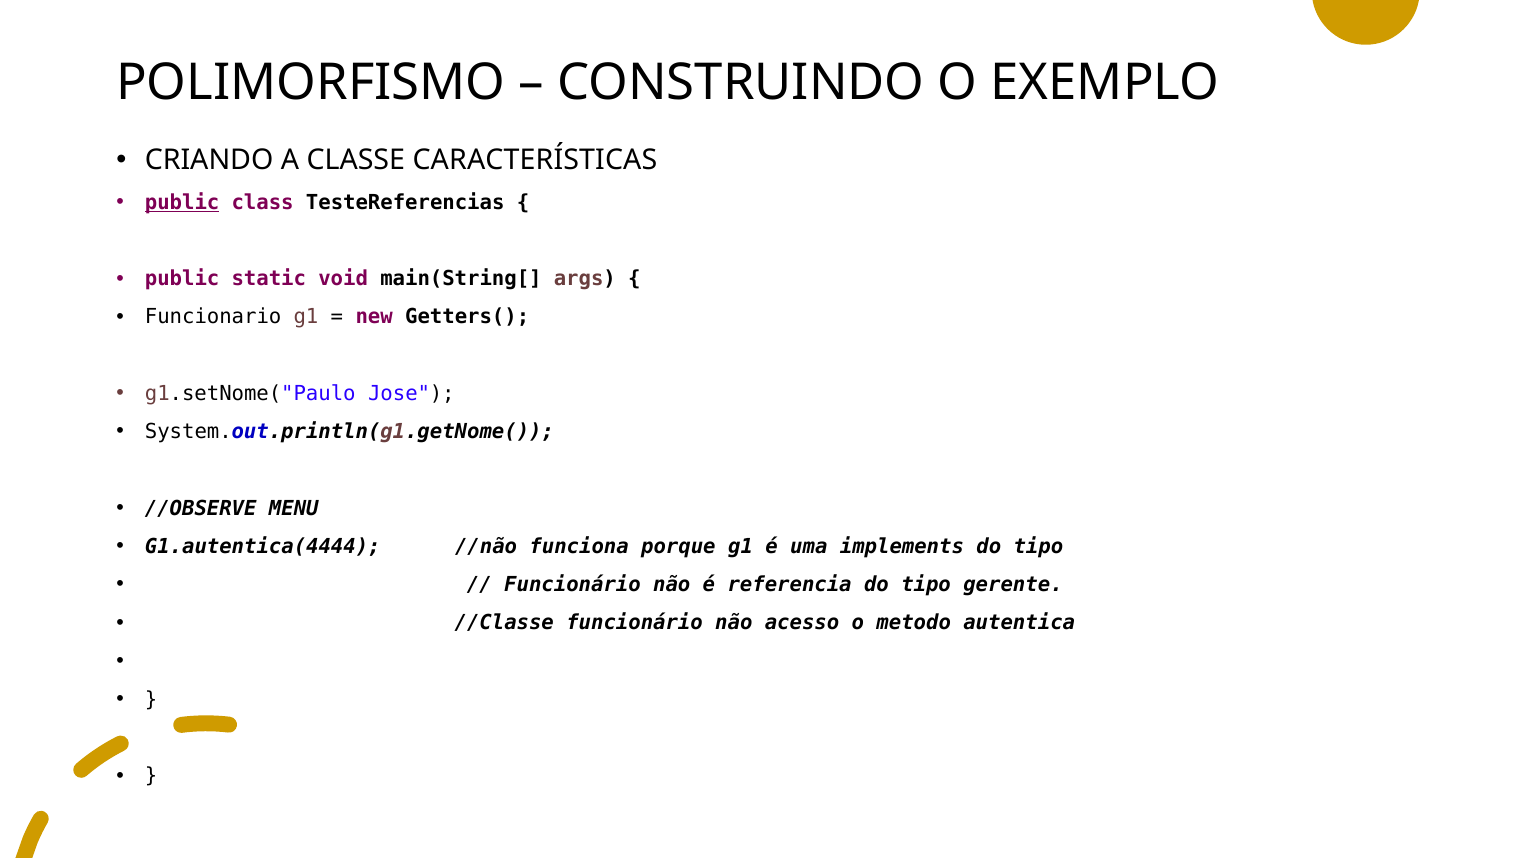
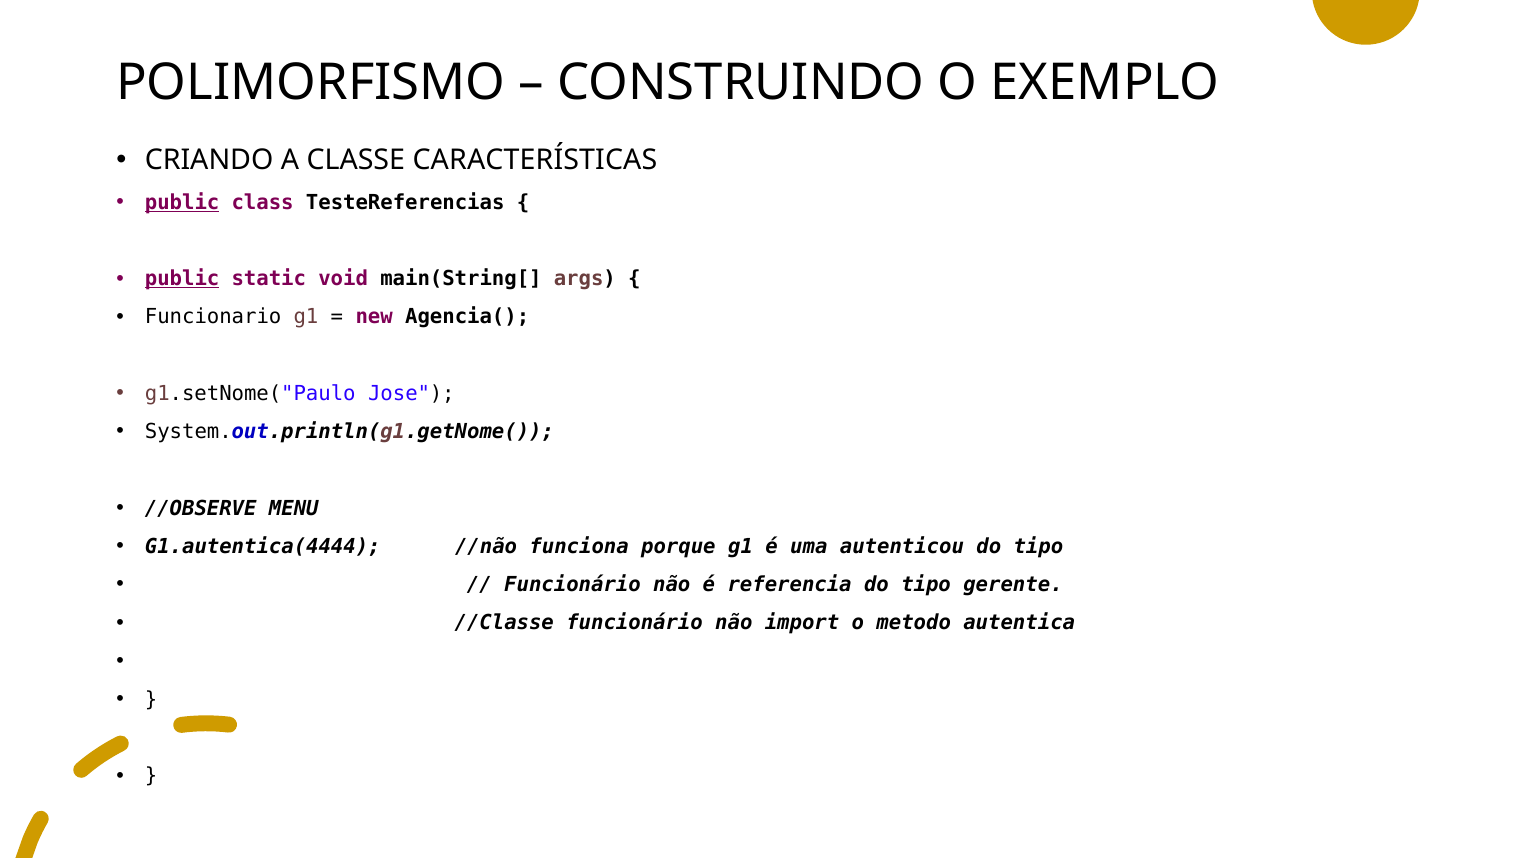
public at (182, 279) underline: none -> present
Getters(: Getters( -> Agencia(
implements: implements -> autenticou
acesso: acesso -> import
